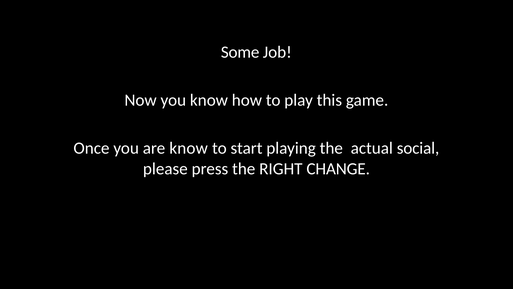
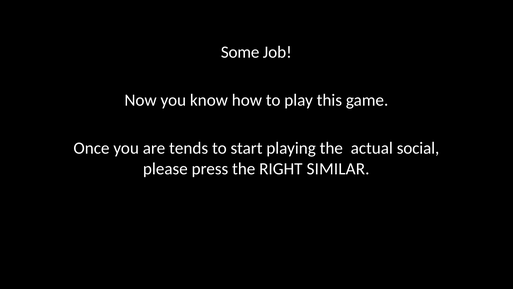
are know: know -> tends
CHANGE: CHANGE -> SIMILAR
